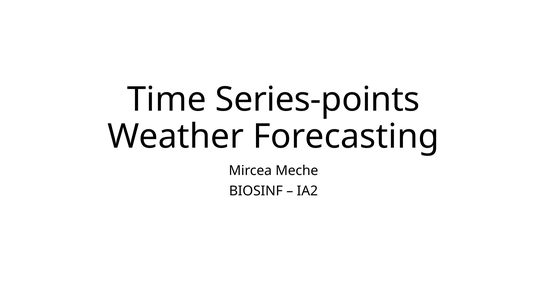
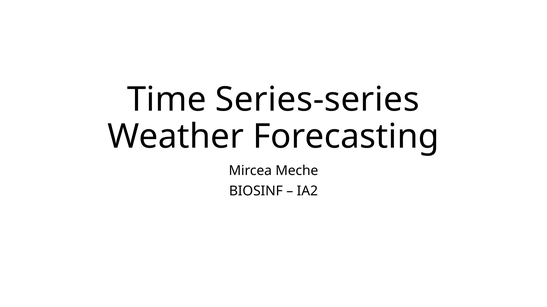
Series-points: Series-points -> Series-series
